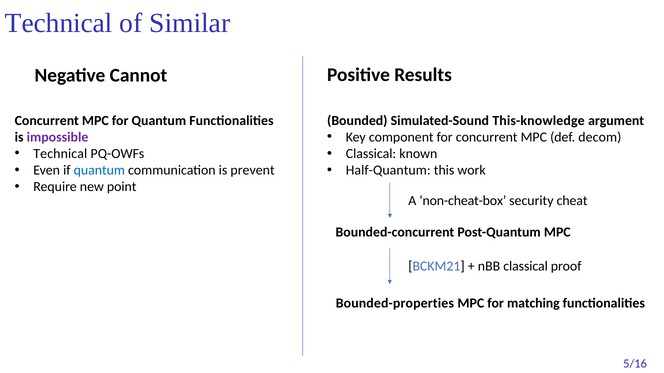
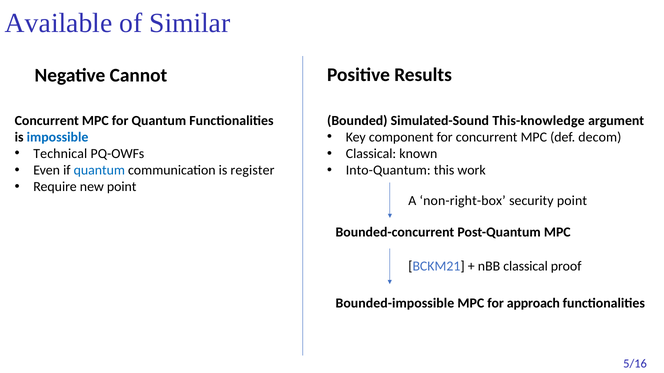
Technical at (59, 23): Technical -> Available
impossible colour: purple -> blue
prevent: prevent -> register
Half-Quantum: Half-Quantum -> Into-Quantum
non-cheat-box: non-cheat-box -> non-right-box
security cheat: cheat -> point
Bounded-properties: Bounded-properties -> Bounded-impossible
matching: matching -> approach
